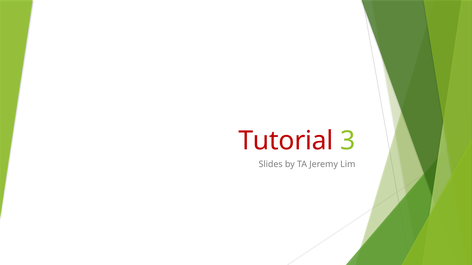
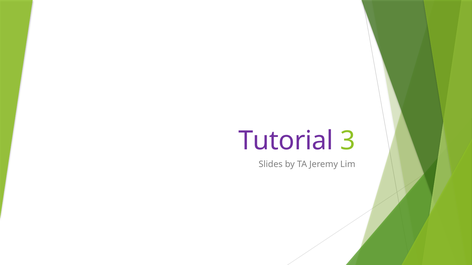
Tutorial colour: red -> purple
